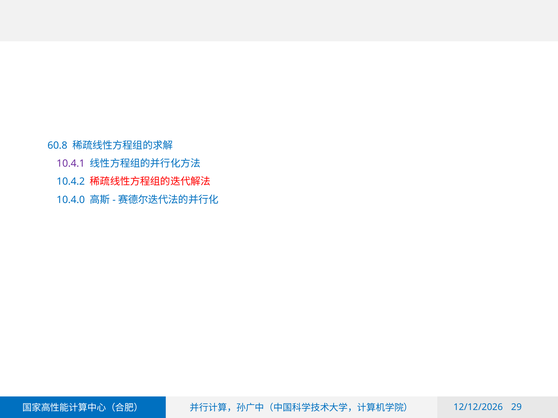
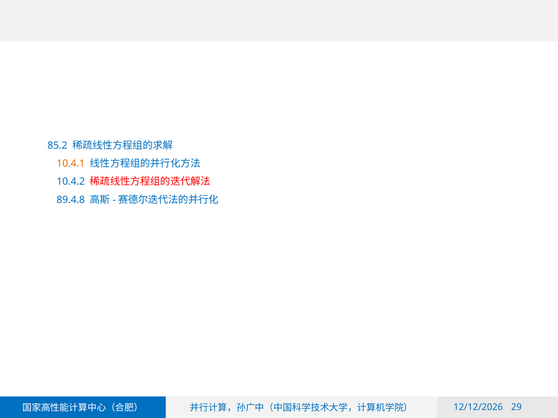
60.8: 60.8 -> 85.2
10.4.1 colour: purple -> orange
10.4.0: 10.4.0 -> 89.4.8
